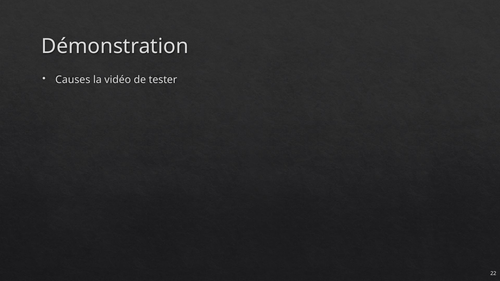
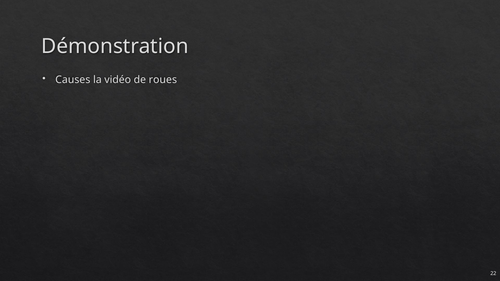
tester: tester -> roues
